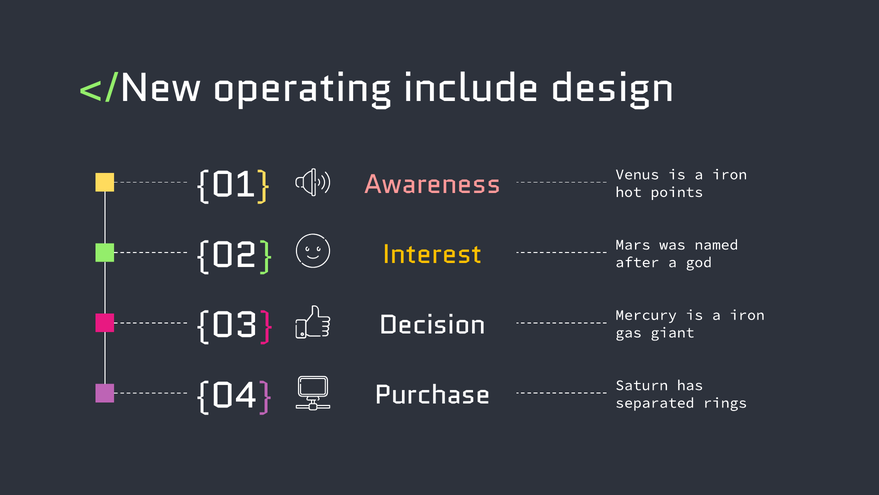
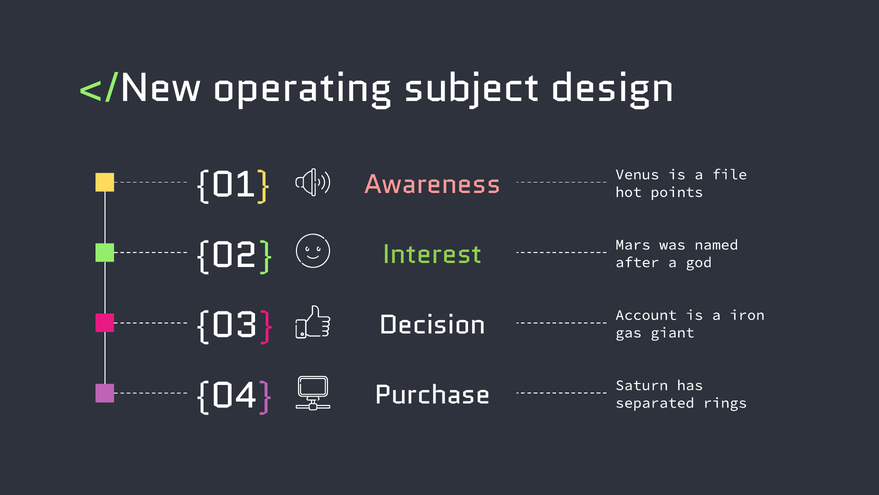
include: include -> subject
Venus is a iron: iron -> file
Interest colour: yellow -> light green
Mercury: Mercury -> Account
